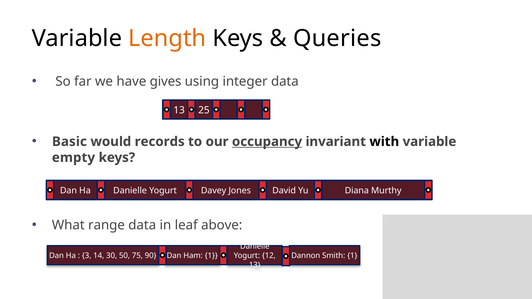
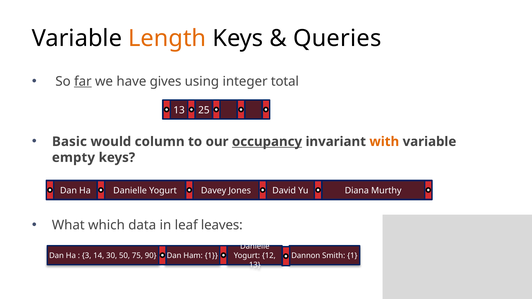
far underline: none -> present
integer data: data -> total
records: records -> column
with colour: black -> orange
range: range -> which
above: above -> leaves
